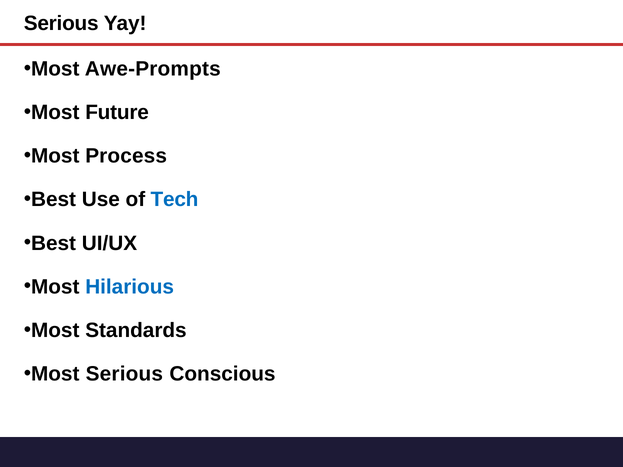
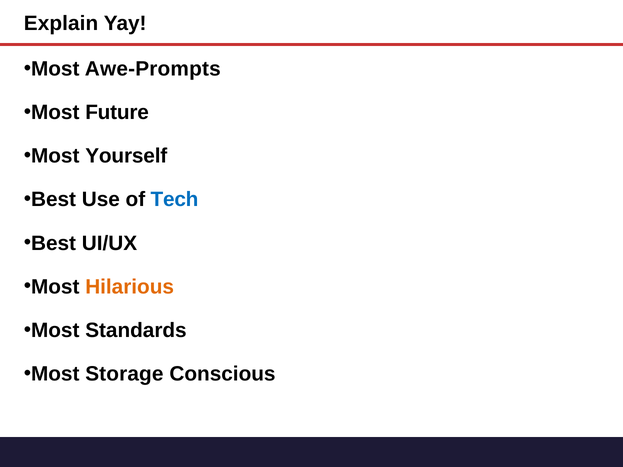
Serious at (61, 24): Serious -> Explain
Process: Process -> Yourself
Hilarious colour: blue -> orange
Most Serious: Serious -> Storage
